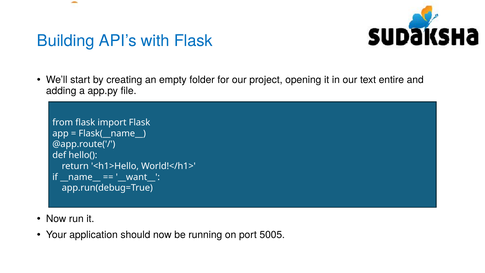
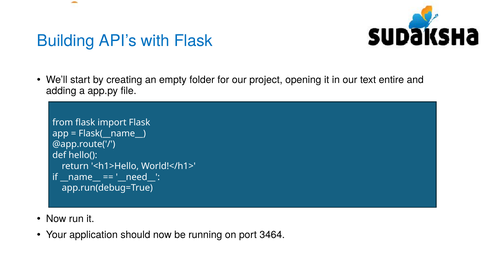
__want__: __want__ -> __need__
5005: 5005 -> 3464
